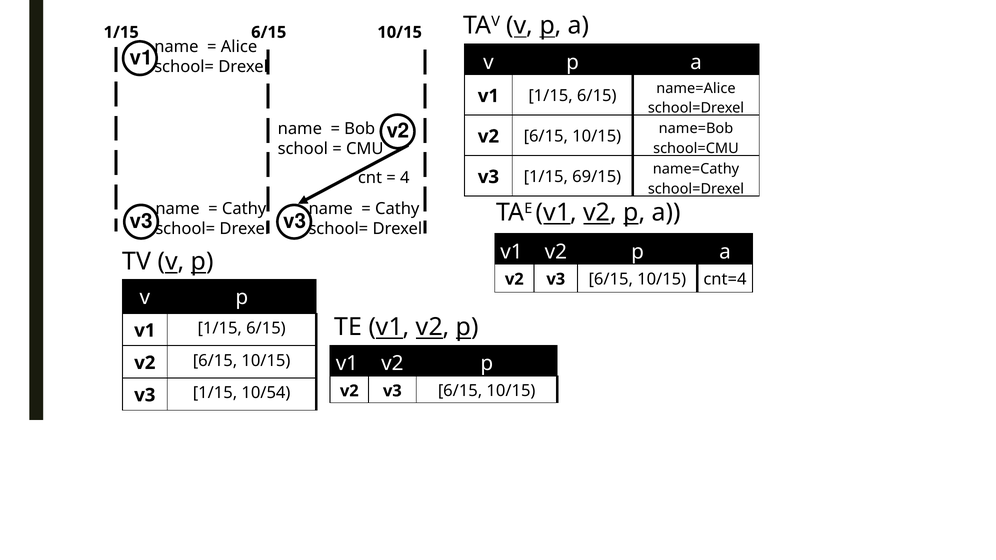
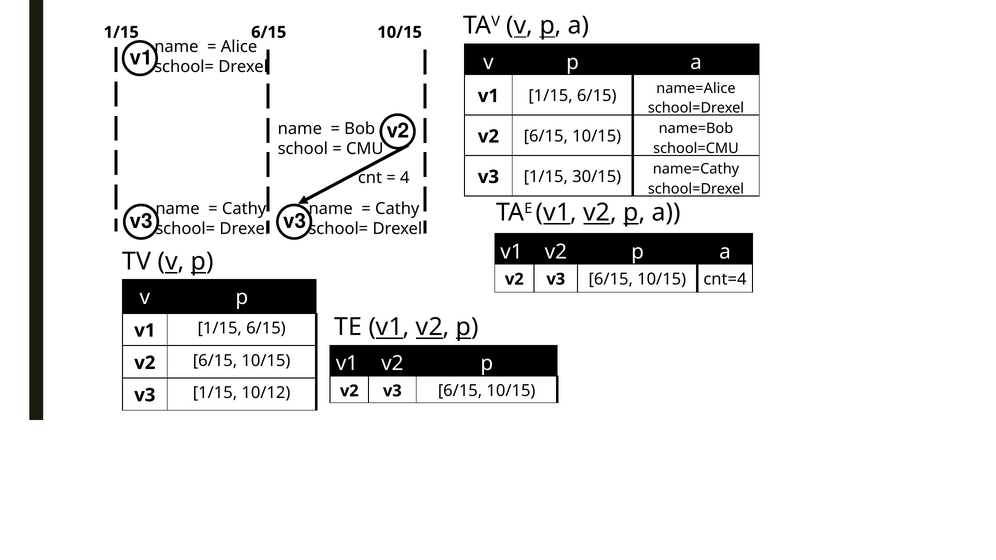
69/15: 69/15 -> 30/15
10/54: 10/54 -> 10/12
